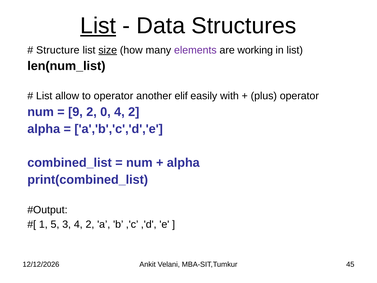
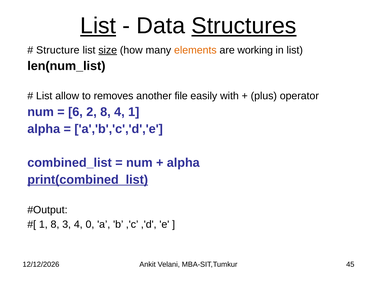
Structures underline: none -> present
elements colour: purple -> orange
to operator: operator -> removes
elif: elif -> file
9: 9 -> 6
2 0: 0 -> 8
2 at (134, 112): 2 -> 1
print(combined_list underline: none -> present
1 5: 5 -> 8
3 4 2: 2 -> 0
